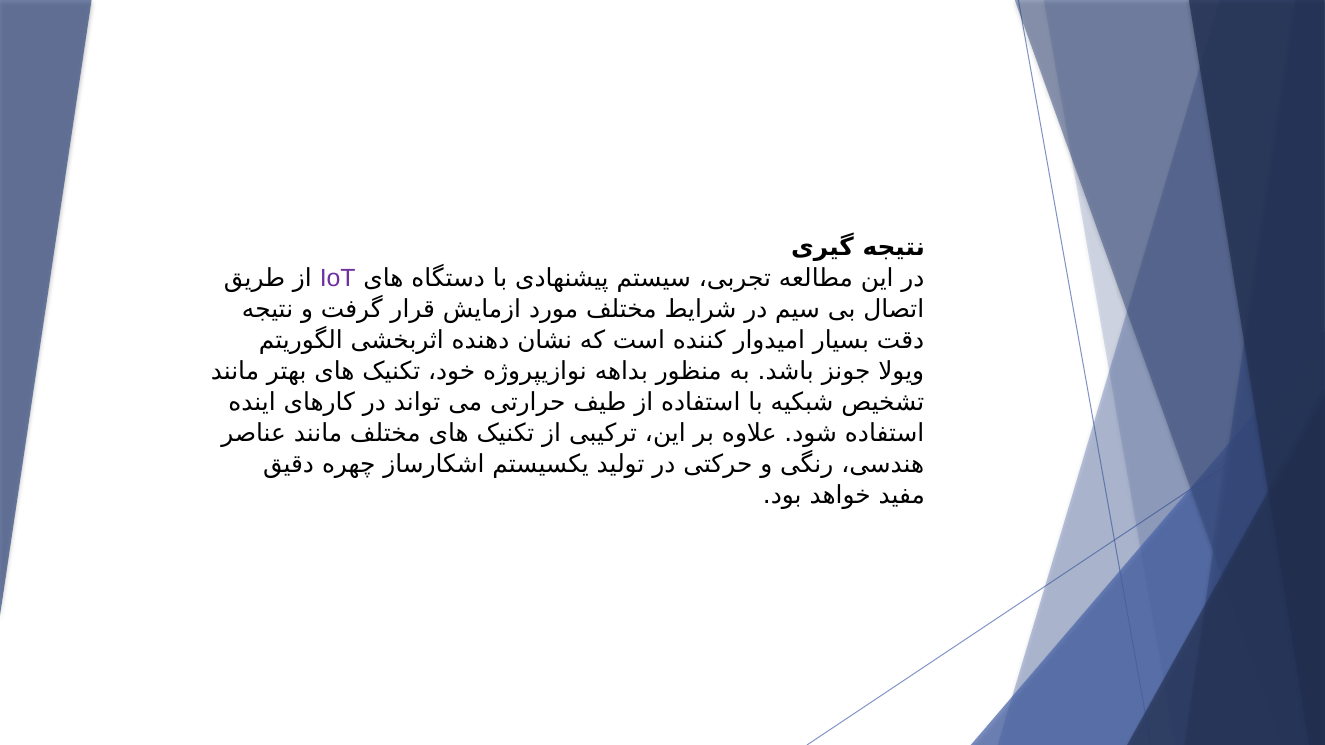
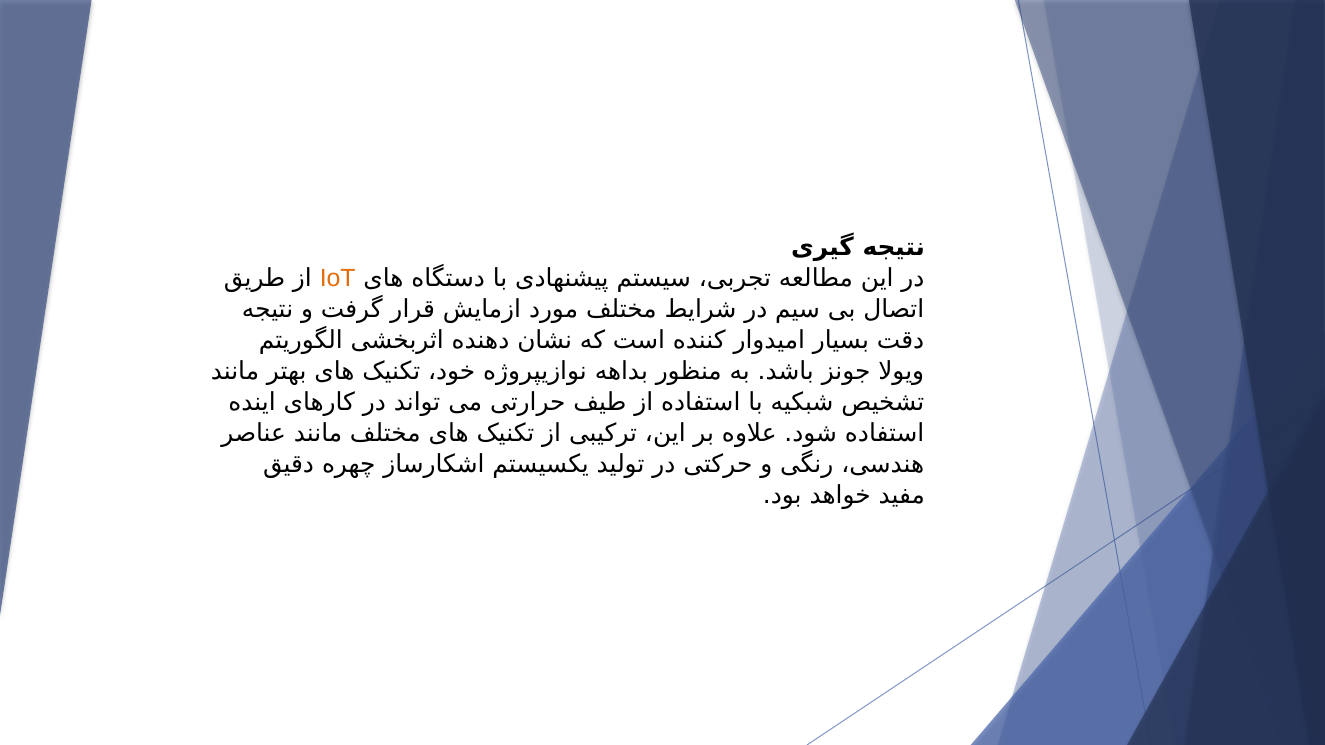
IoT colour: purple -> orange
